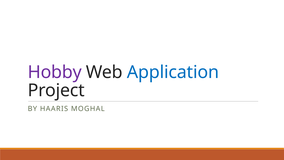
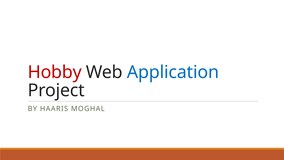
Hobby colour: purple -> red
